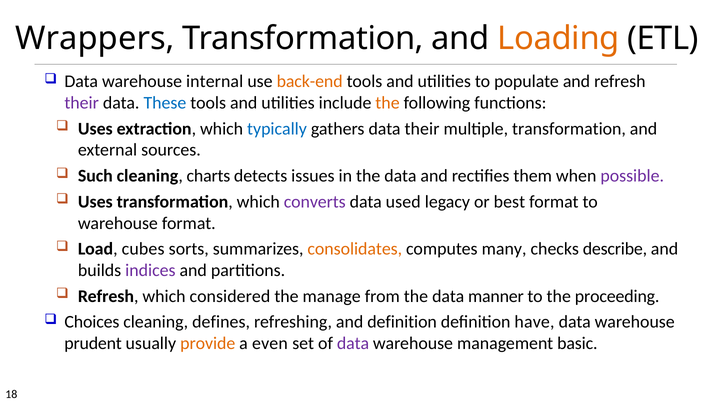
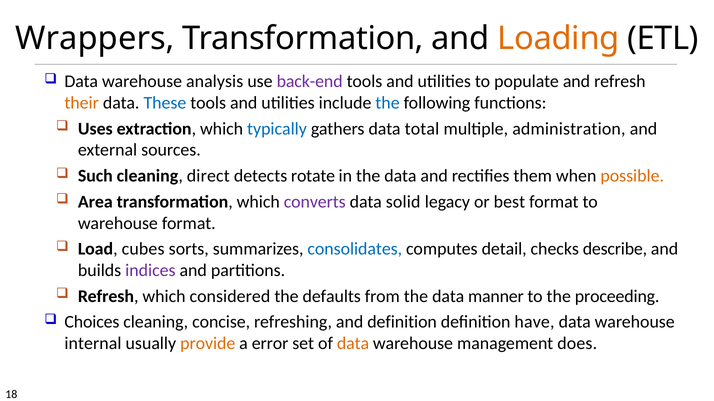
internal: internal -> analysis
back-end colour: orange -> purple
their at (82, 103) colour: purple -> orange
the at (388, 103) colour: orange -> blue
data their: their -> total
multiple transformation: transformation -> administration
charts: charts -> direct
issues: issues -> rotate
possible colour: purple -> orange
Uses at (95, 202): Uses -> Area
used: used -> solid
consolidates colour: orange -> blue
many: many -> detail
manage: manage -> defaults
defines: defines -> concise
prudent: prudent -> internal
even: even -> error
data at (353, 344) colour: purple -> orange
basic: basic -> does
